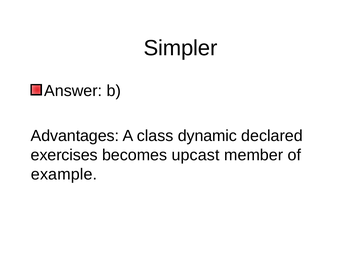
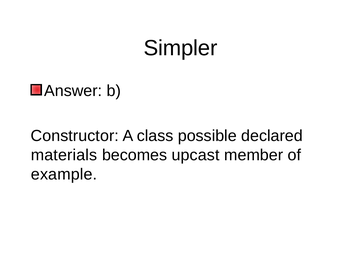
Advantages: Advantages -> Constructor
dynamic: dynamic -> possible
exercises: exercises -> materials
